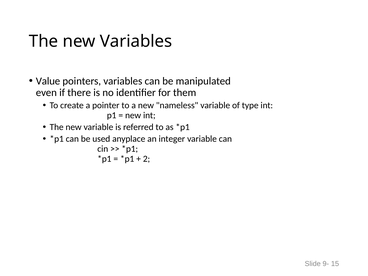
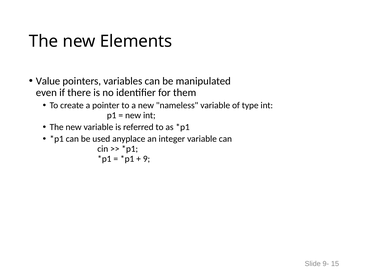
new Variables: Variables -> Elements
2: 2 -> 9
